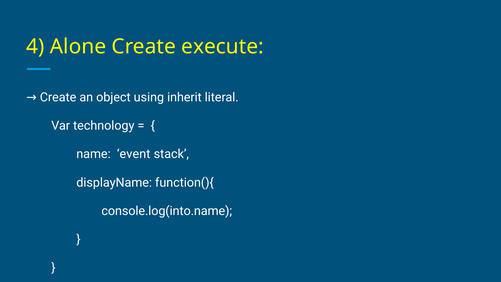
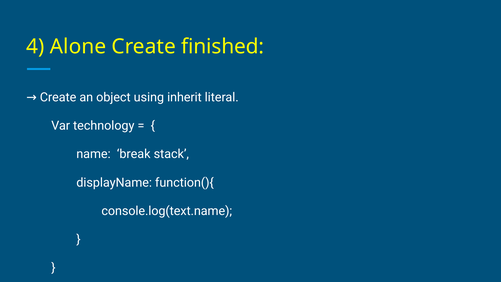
execute: execute -> finished
event: event -> break
console.log(into.name: console.log(into.name -> console.log(text.name
